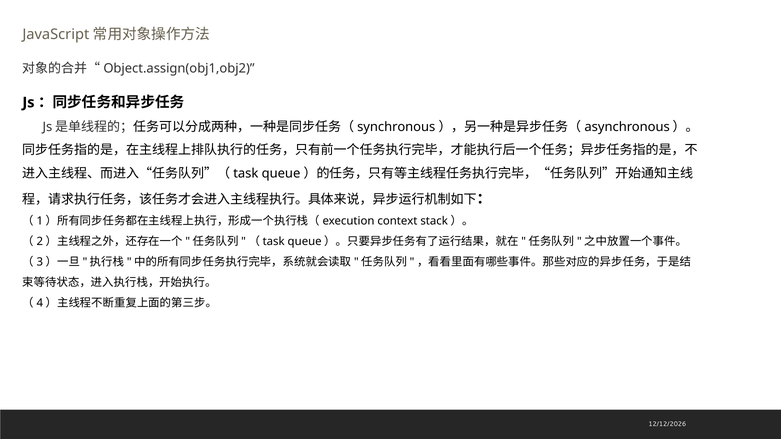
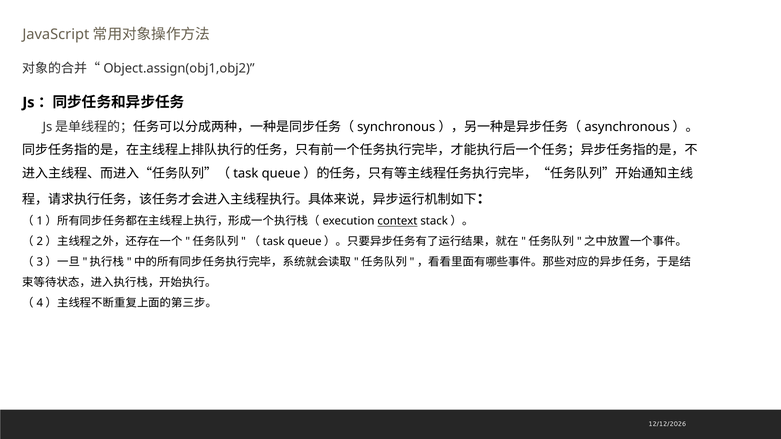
context underline: none -> present
